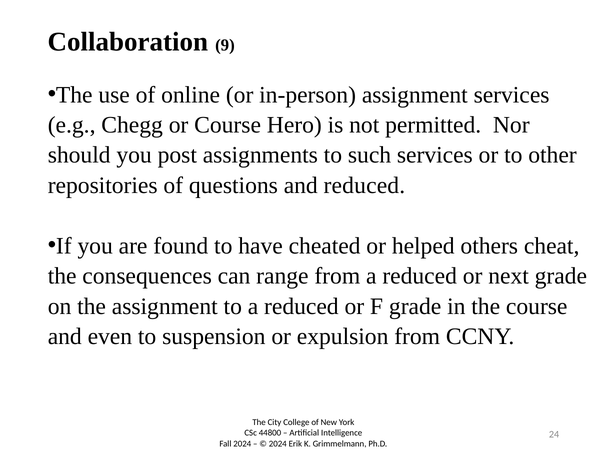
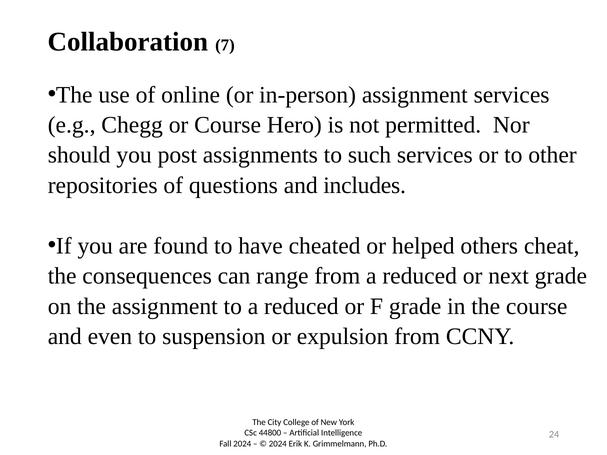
9: 9 -> 7
and reduced: reduced -> includes
